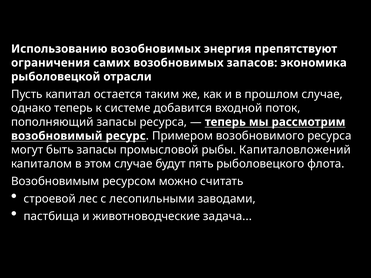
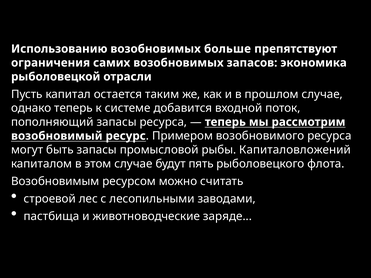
энергия: энергия -> больше
задача: задача -> заряде
